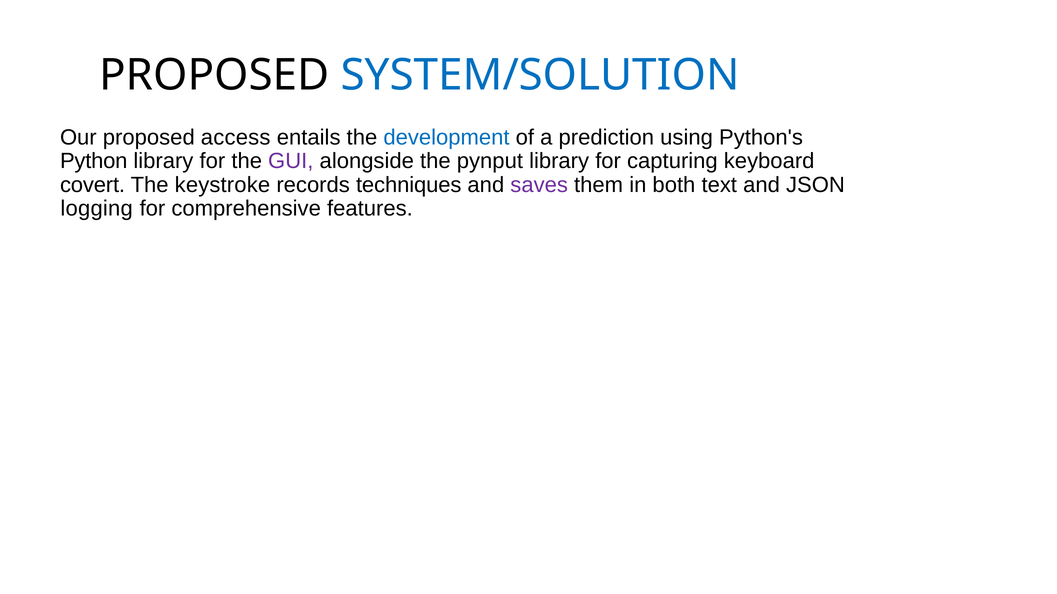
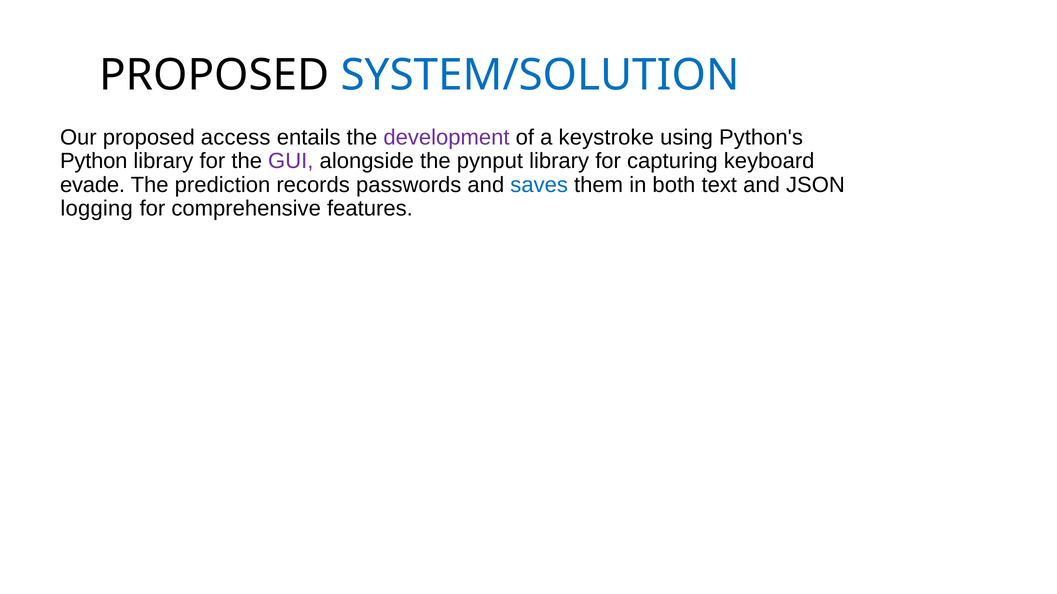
development colour: blue -> purple
prediction: prediction -> keystroke
covert: covert -> evade
keystroke: keystroke -> prediction
techniques: techniques -> passwords
saves colour: purple -> blue
